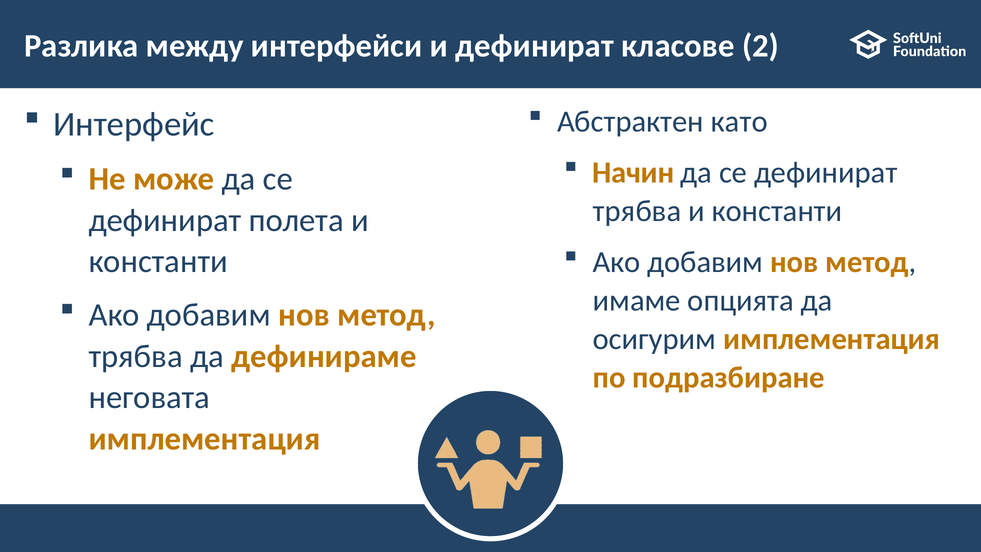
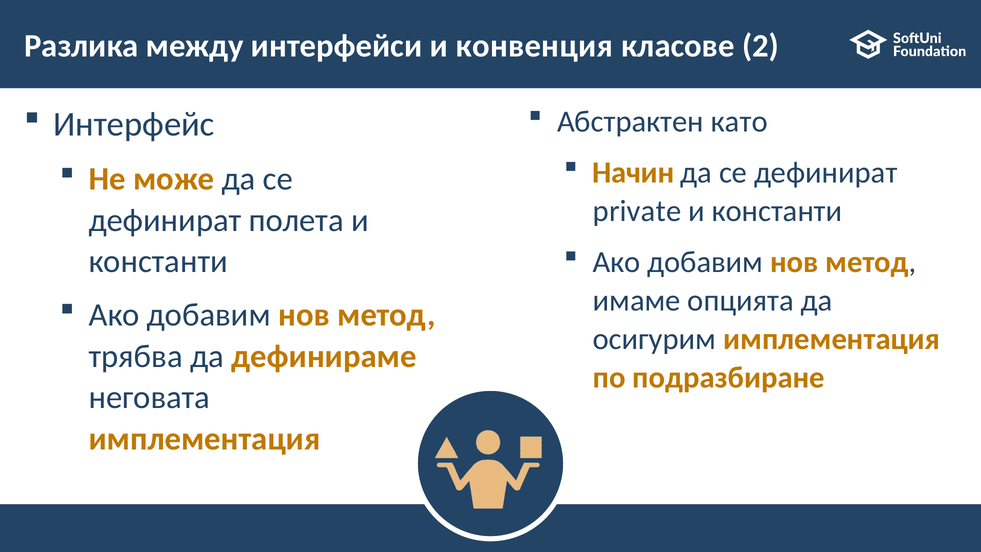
и дефинират: дефинират -> конвенция
трябва at (637, 211): трябва -> private
